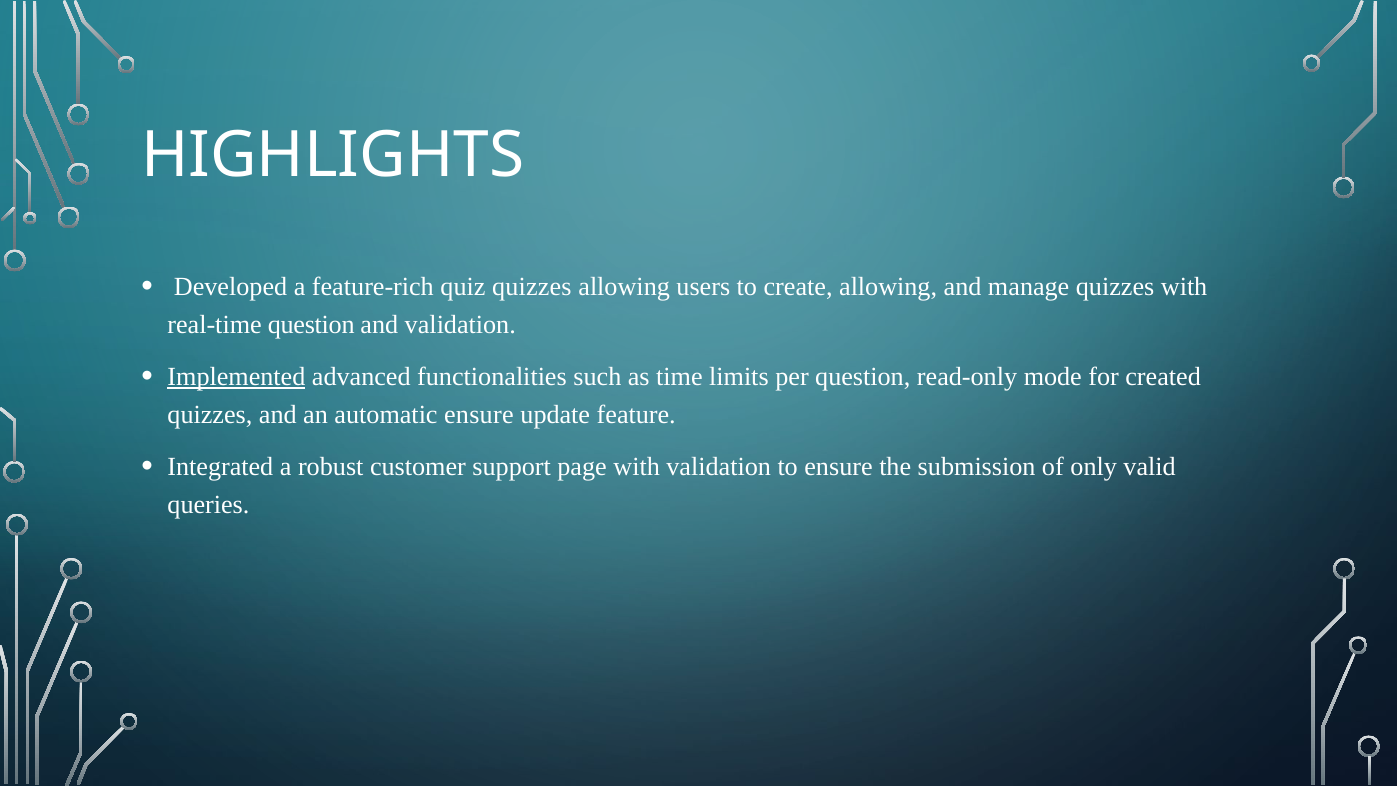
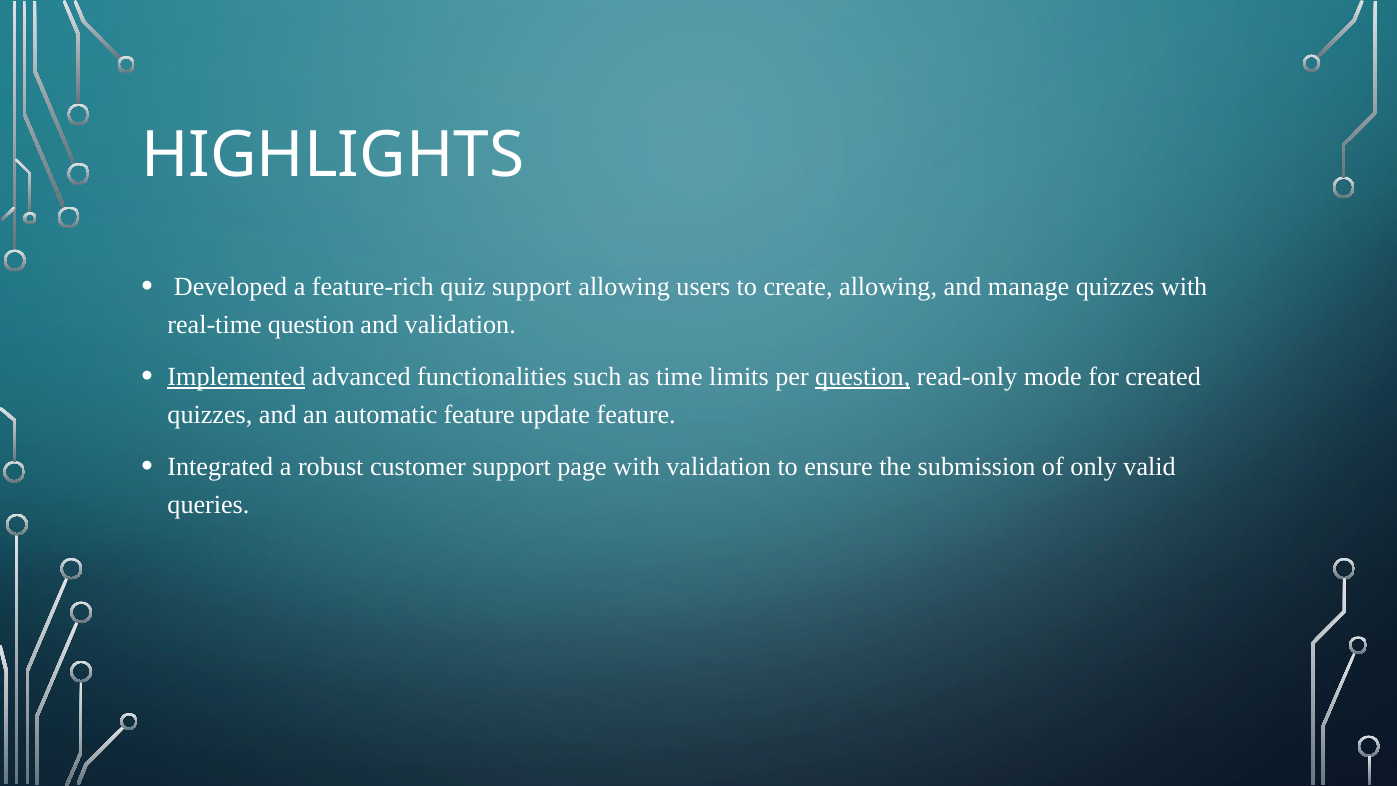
quiz quizzes: quizzes -> support
question at (863, 377) underline: none -> present
automatic ensure: ensure -> feature
